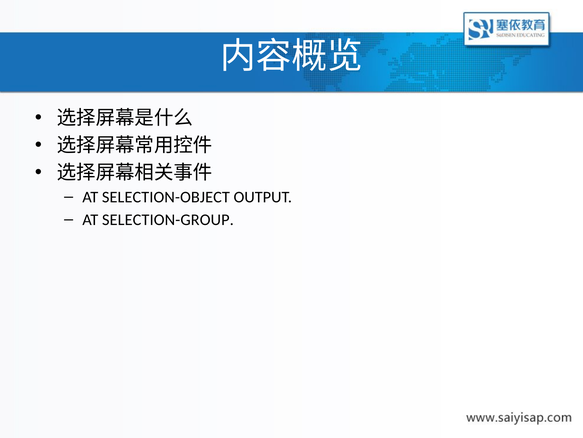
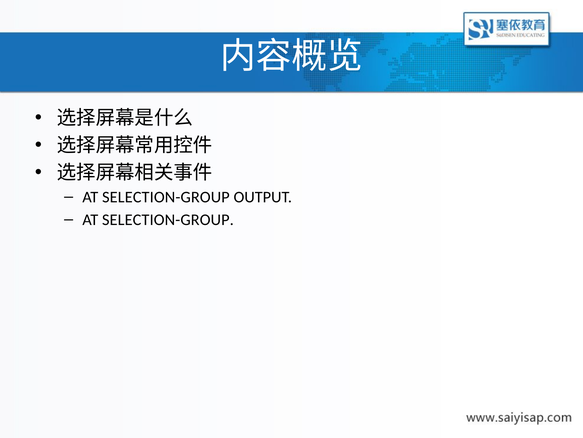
SELECTION-OBJECT at (166, 197): SELECTION-OBJECT -> SELECTION-GROUP
